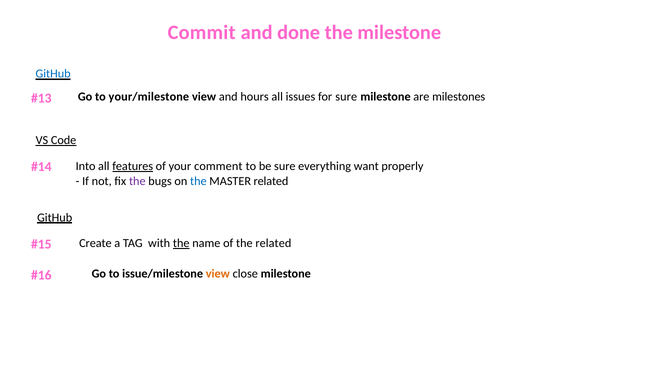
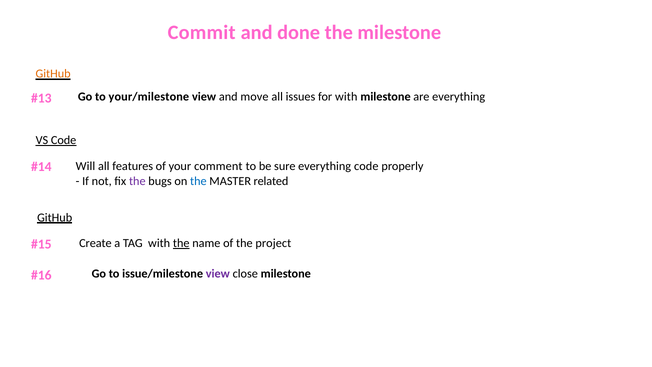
GitHub at (53, 74) colour: blue -> orange
hours: hours -> move
for sure: sure -> with
are milestones: milestones -> everything
Into: Into -> Will
features underline: present -> none
everything want: want -> code
the related: related -> project
view at (218, 274) colour: orange -> purple
